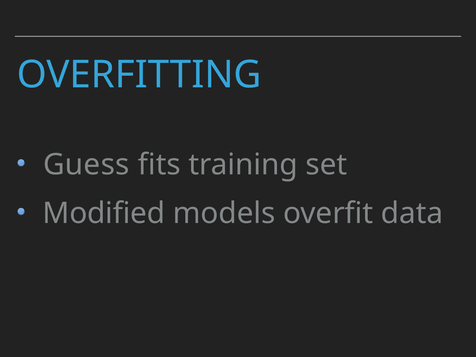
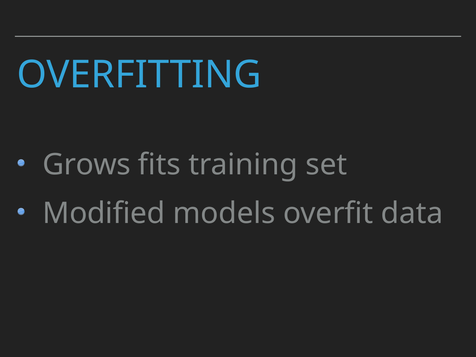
Guess: Guess -> Grows
